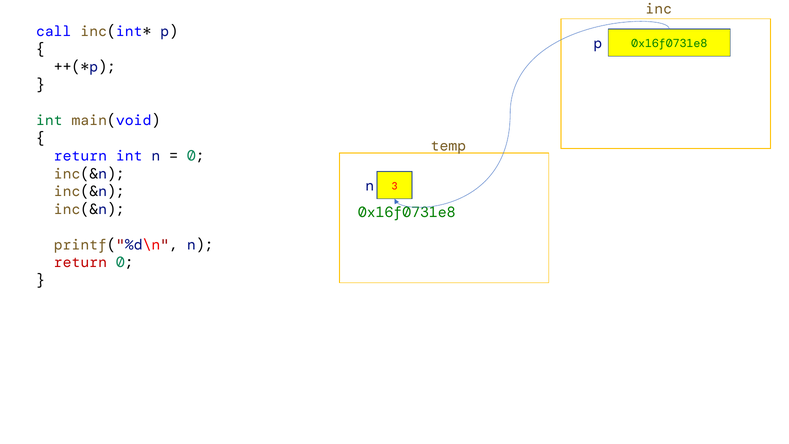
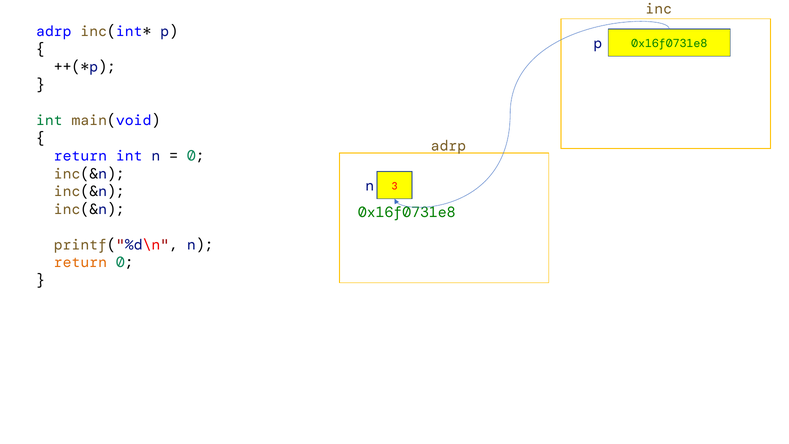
call at (54, 32): call -> adrp
temp at (448, 146): temp -> adrp
return at (80, 262) colour: red -> orange
